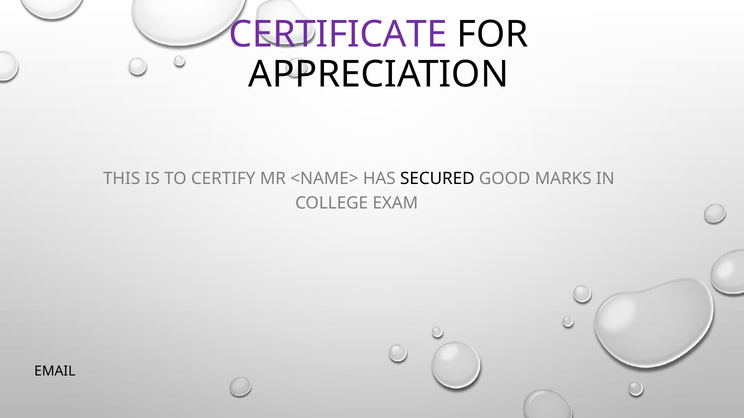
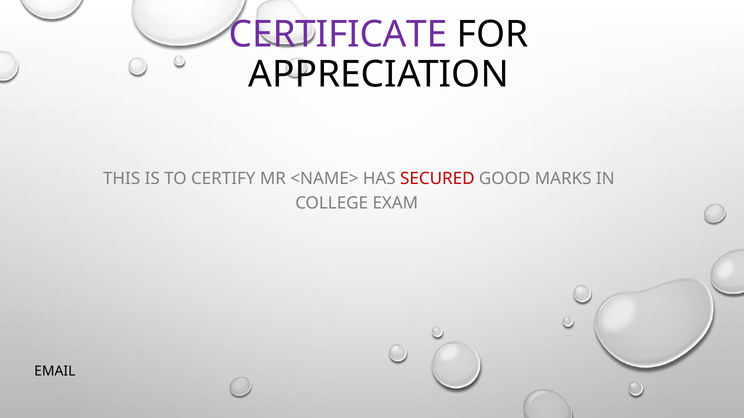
SECURED colour: black -> red
